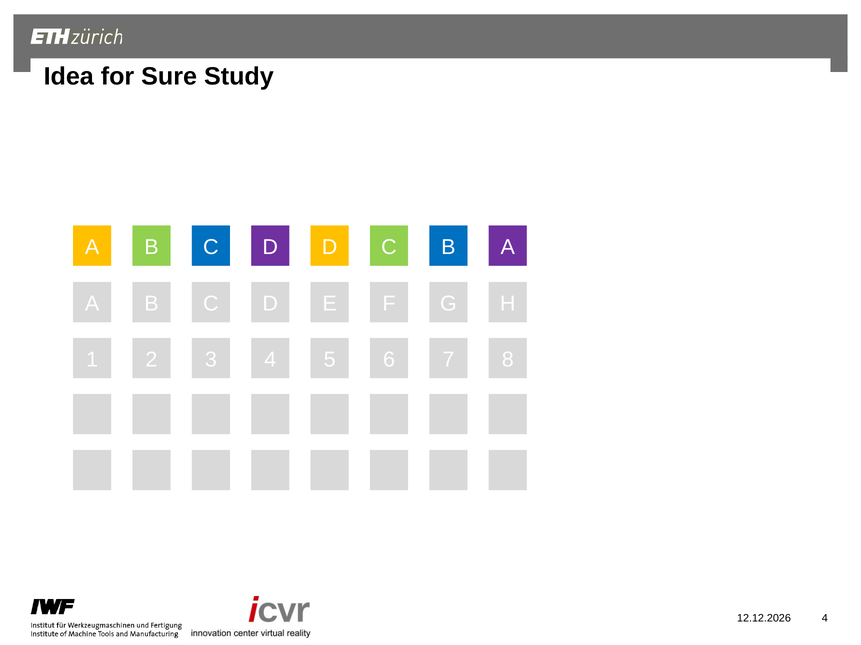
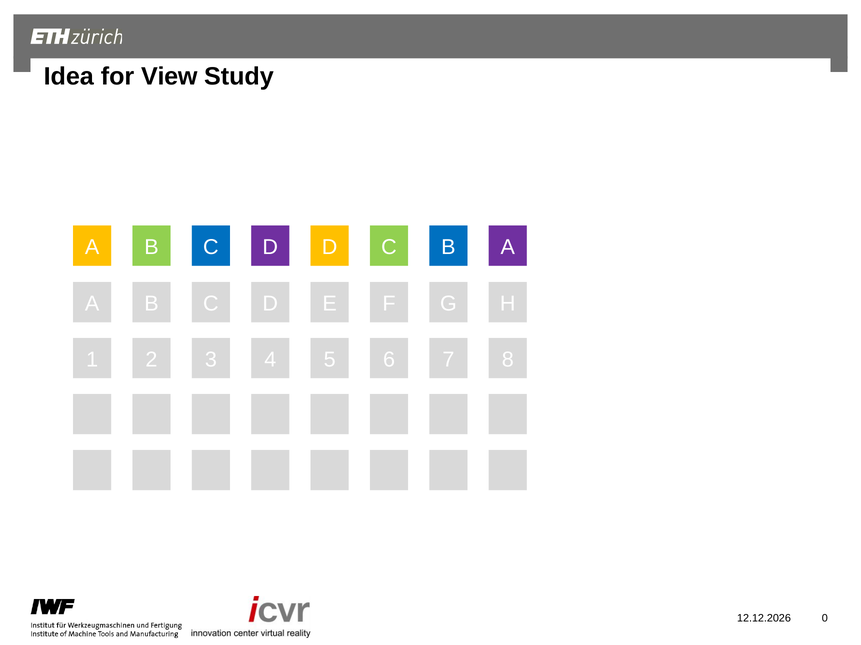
Sure: Sure -> View
4 at (825, 619): 4 -> 0
